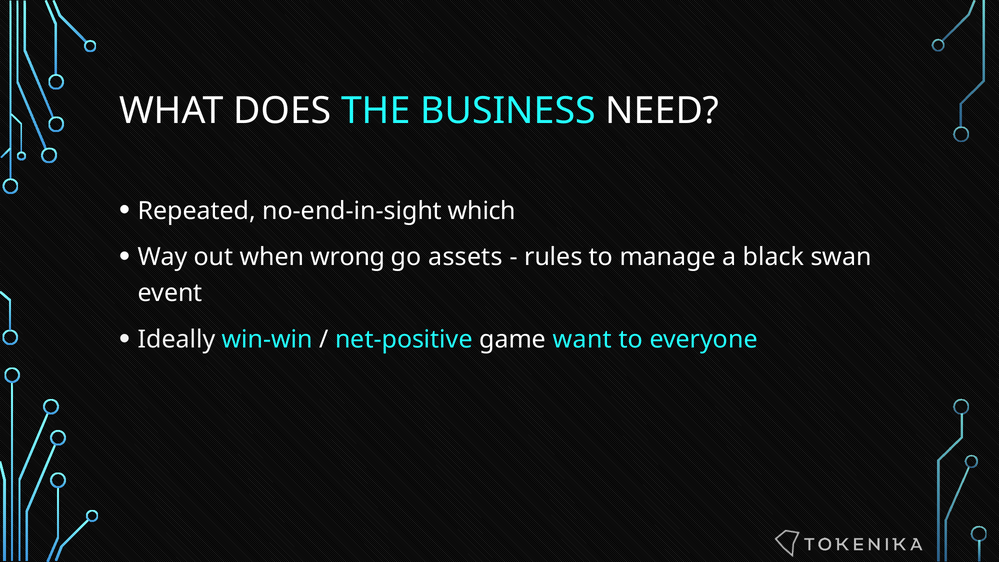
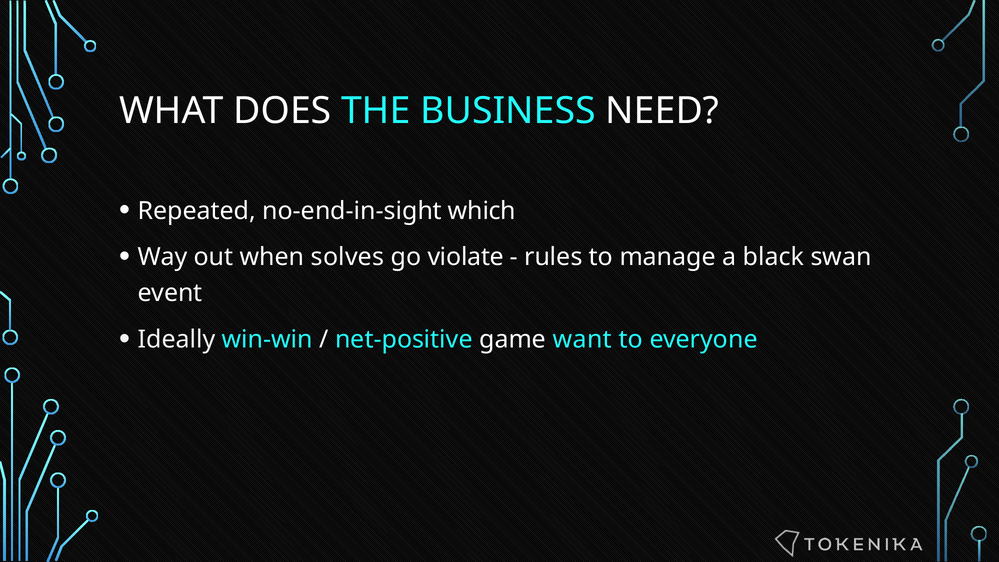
wrong: wrong -> solves
assets: assets -> violate
